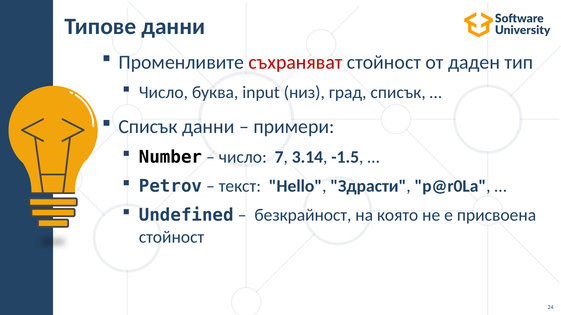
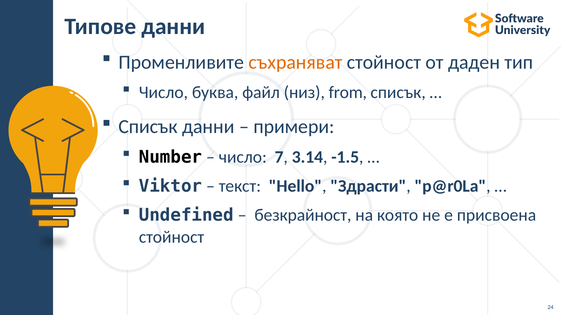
съхраняват colour: red -> orange
input: input -> файл
град: град -> from
Petrov: Petrov -> Viktor
